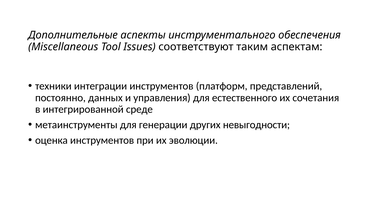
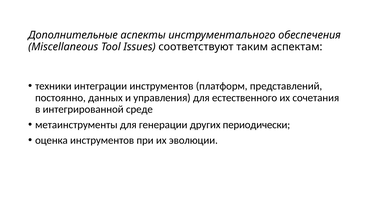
невыгодности: невыгодности -> периодически
